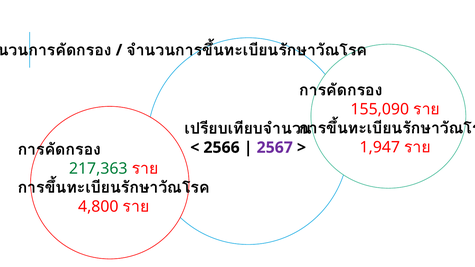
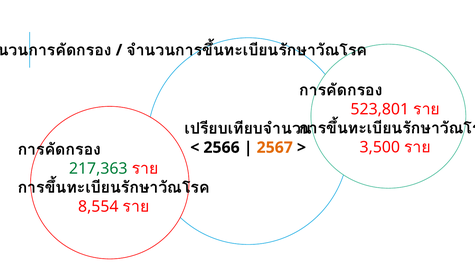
155,090: 155,090 -> 523,801
1,947: 1,947 -> 3,500
2567 colour: purple -> orange
4,800: 4,800 -> 8,554
